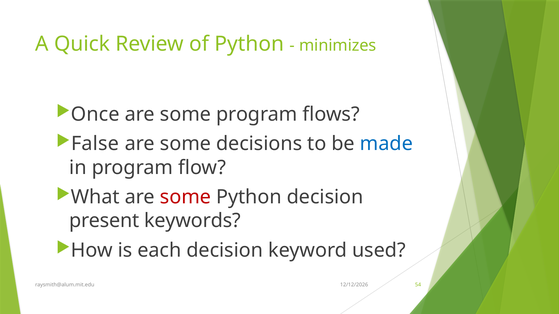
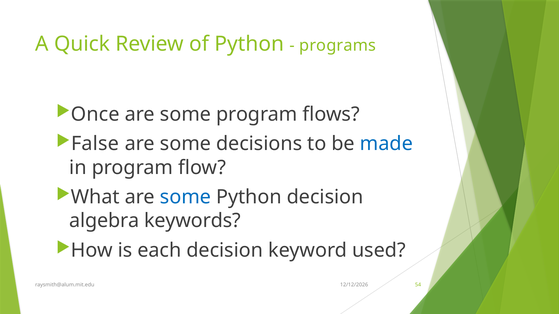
minimizes: minimizes -> programs
some at (185, 197) colour: red -> blue
present: present -> algebra
